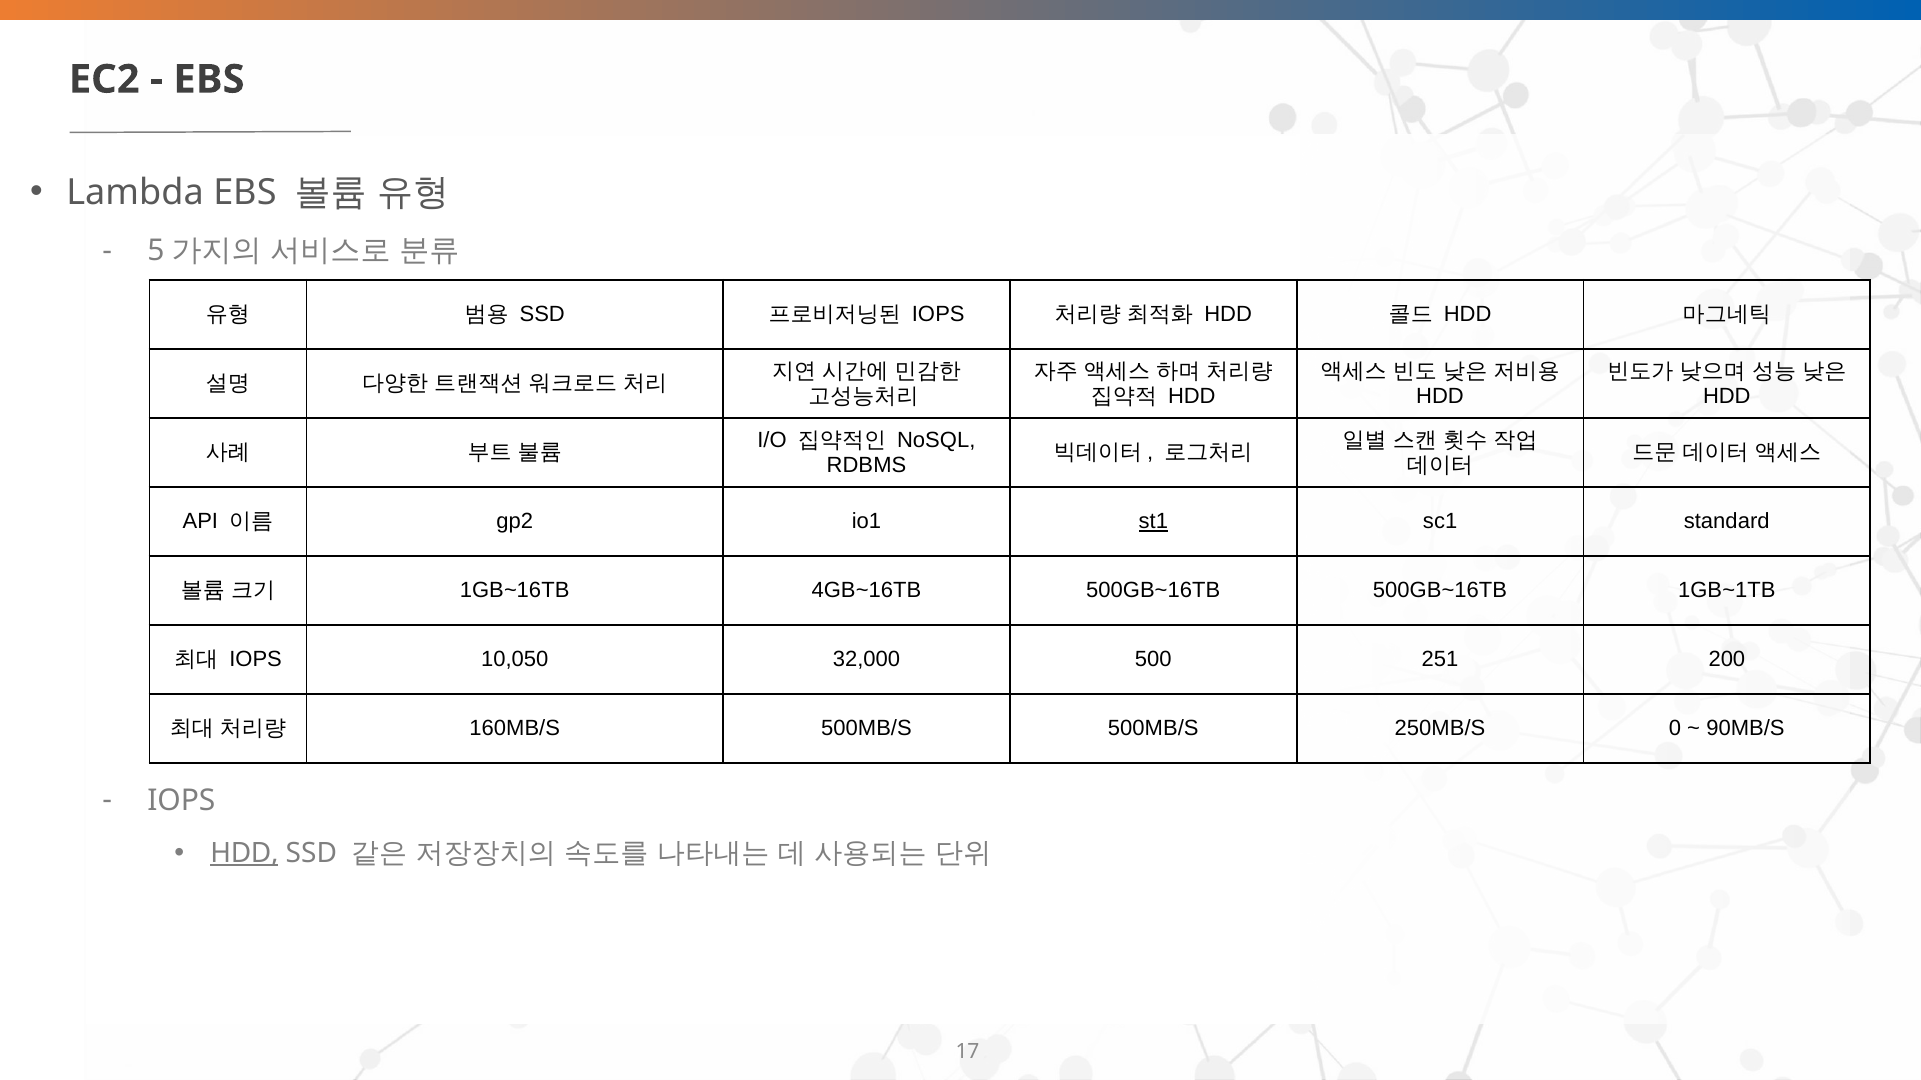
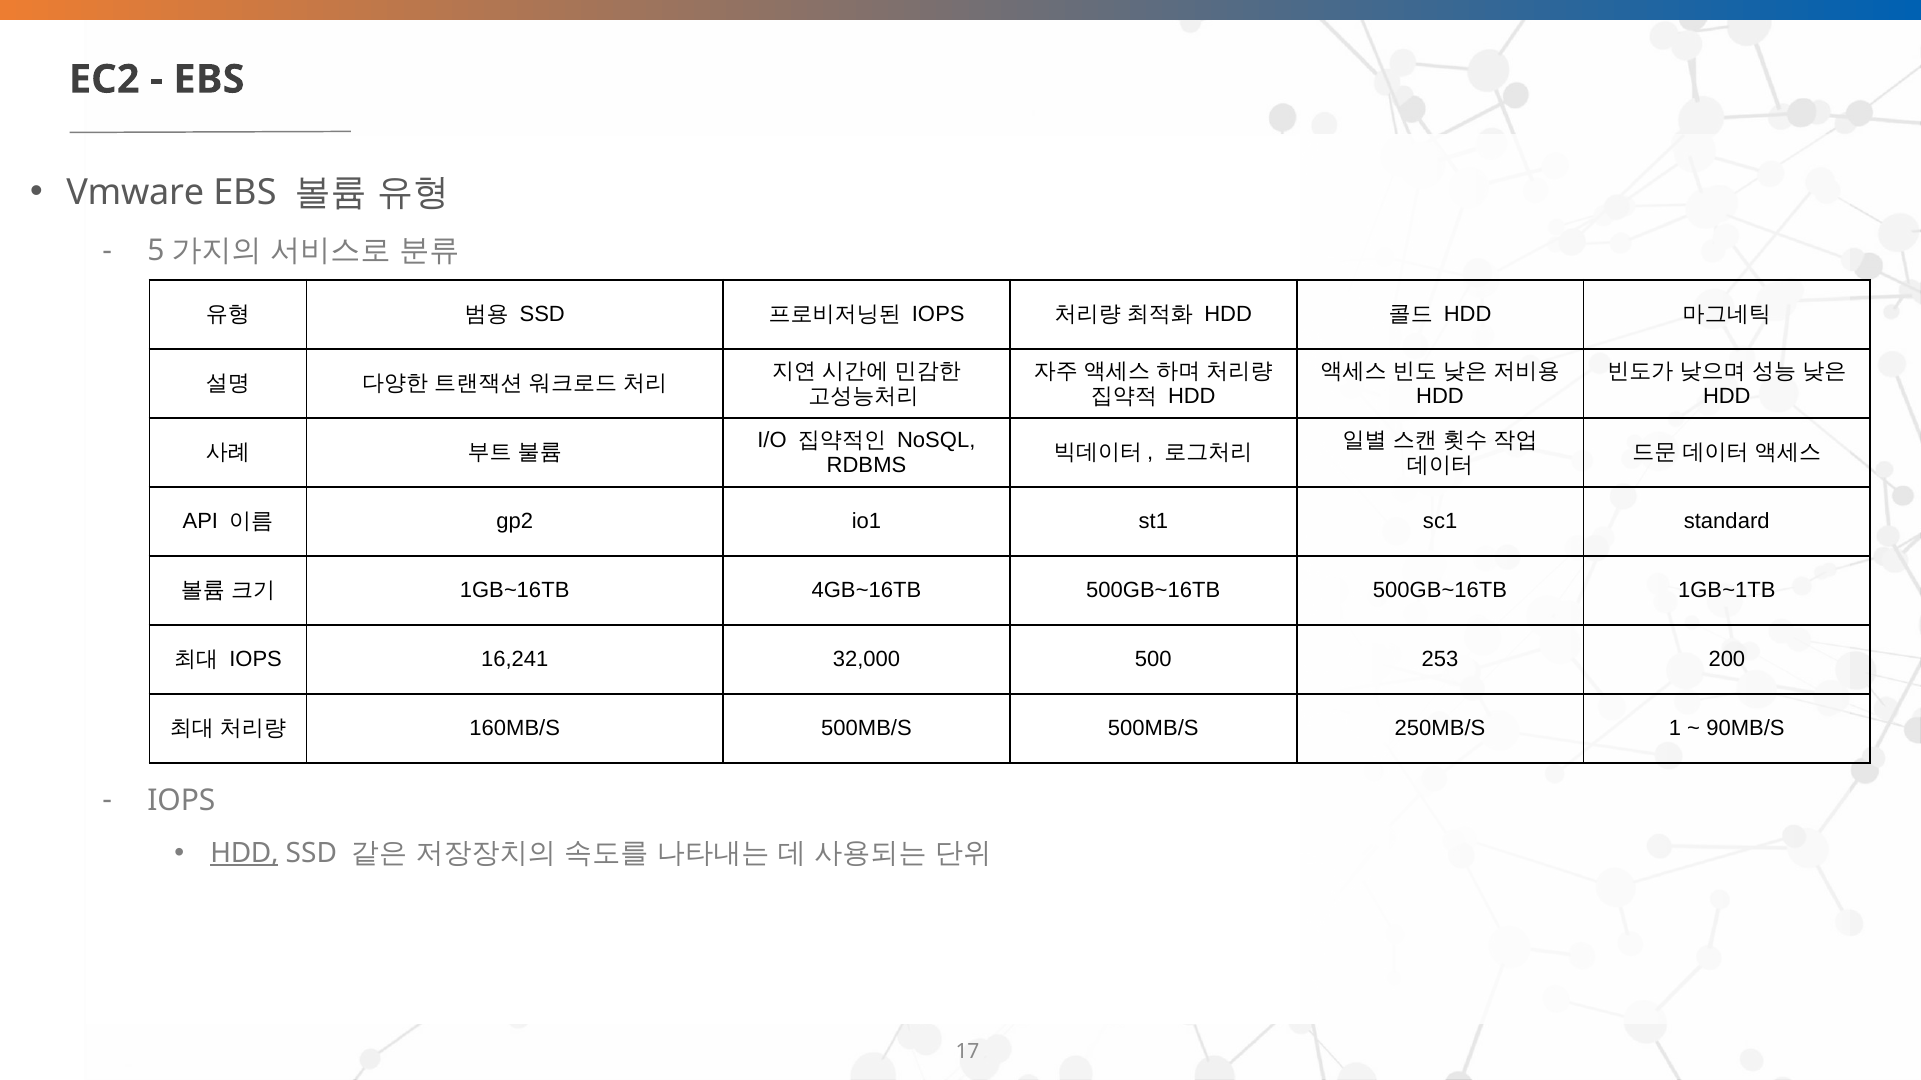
Lambda: Lambda -> Vmware
st1 underline: present -> none
10,050: 10,050 -> 16,241
251: 251 -> 253
0: 0 -> 1
